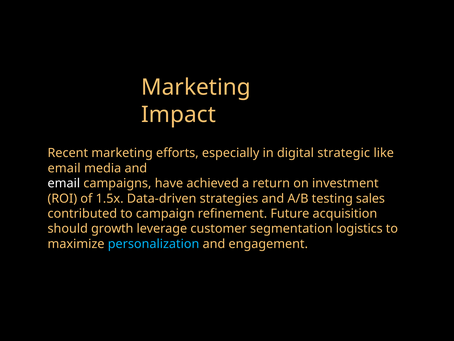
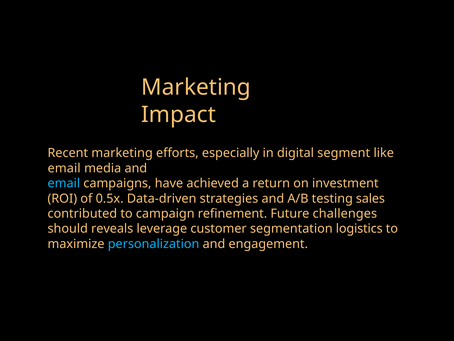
strategic: strategic -> segment
email at (64, 183) colour: white -> light blue
1.5x: 1.5x -> 0.5x
acquisition: acquisition -> challenges
growth: growth -> reveals
